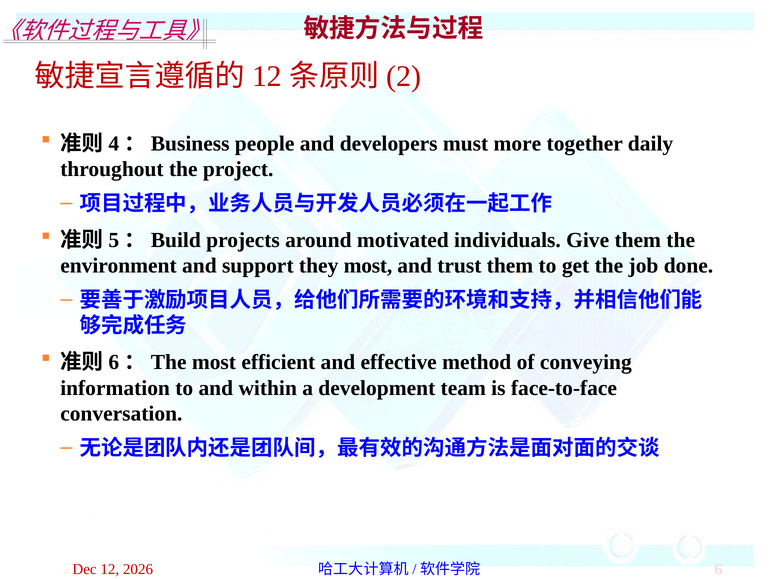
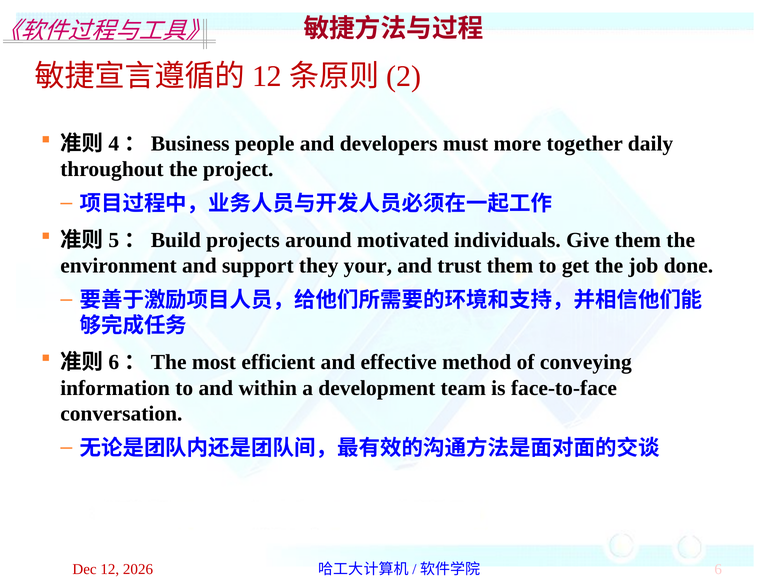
they most: most -> your
